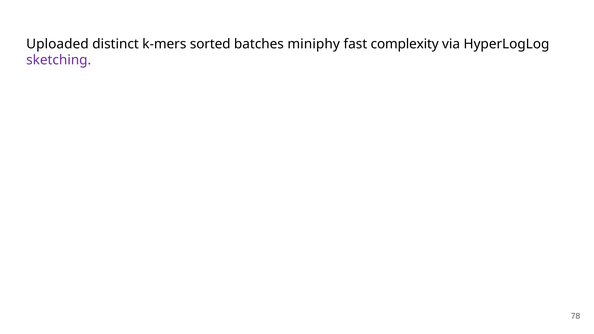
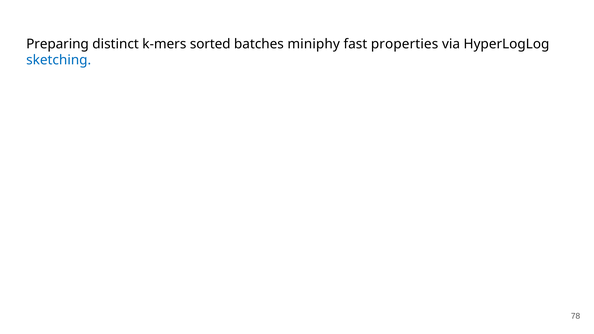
Uploaded: Uploaded -> Preparing
complexity: complexity -> properties
sketching colour: purple -> blue
